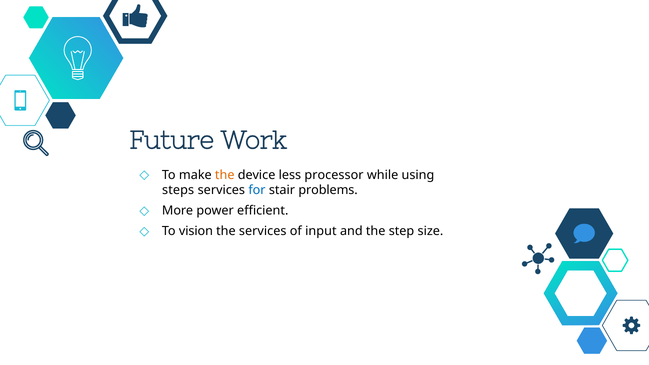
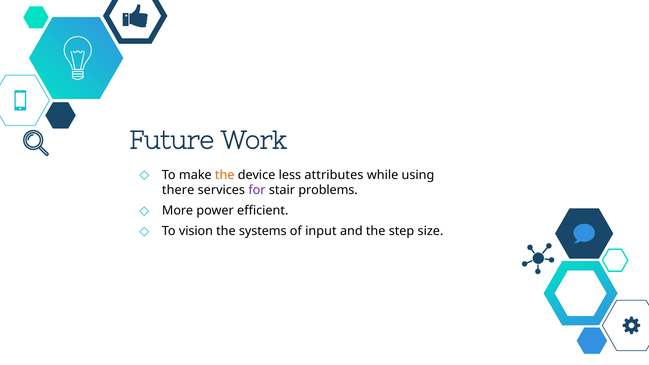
processor: processor -> attributes
steps: steps -> there
for colour: blue -> purple
the services: services -> systems
